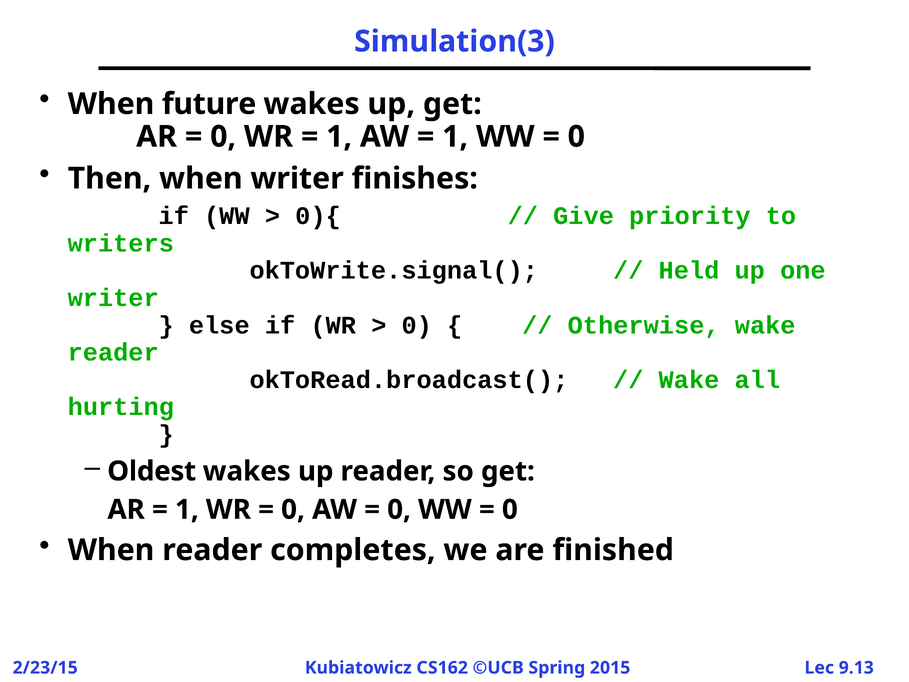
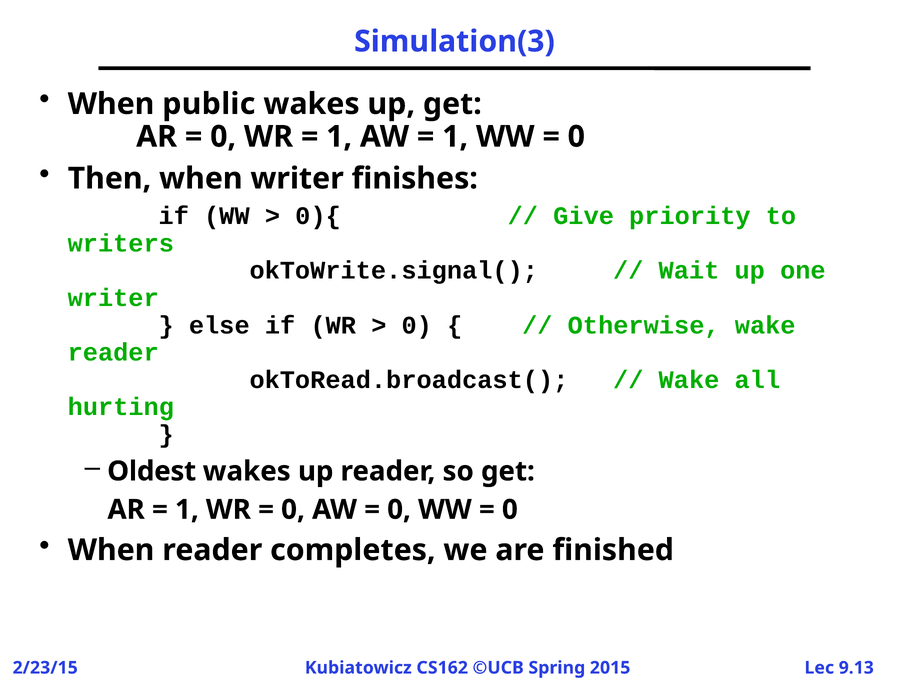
future: future -> public
Held: Held -> Wait
